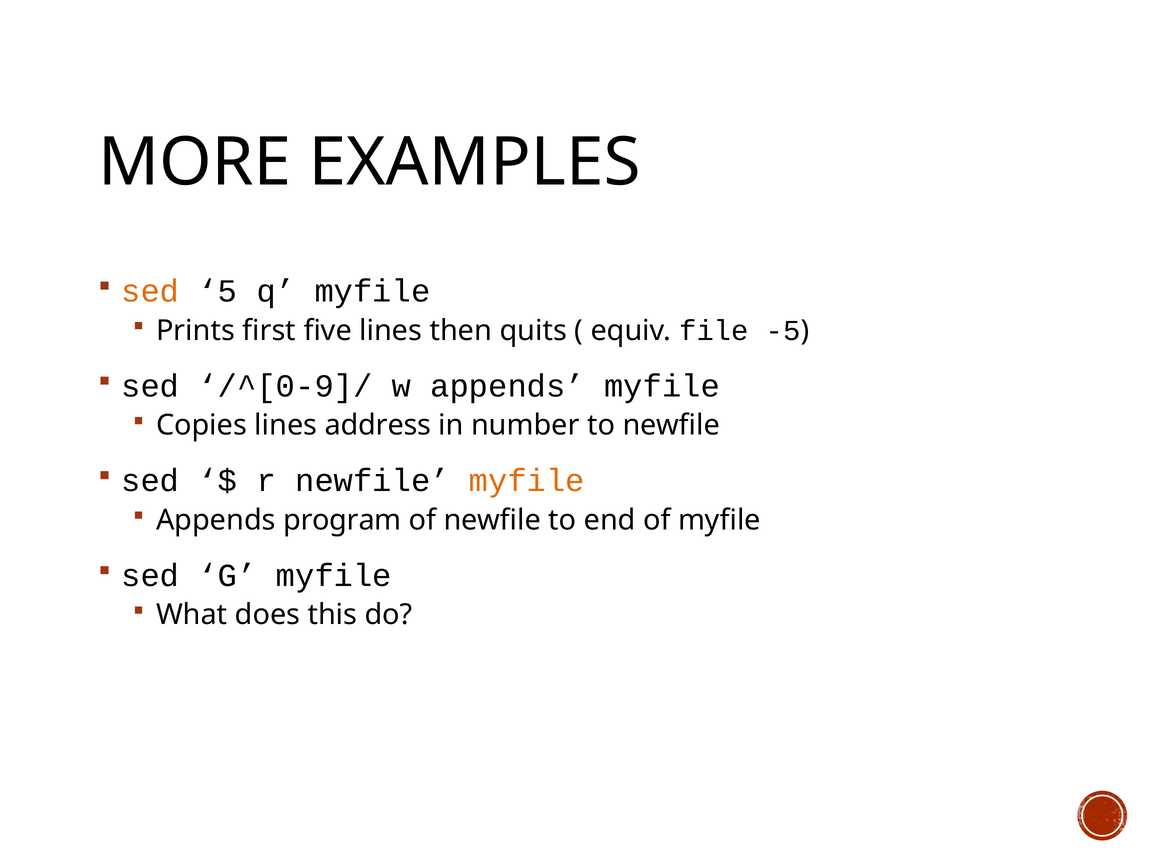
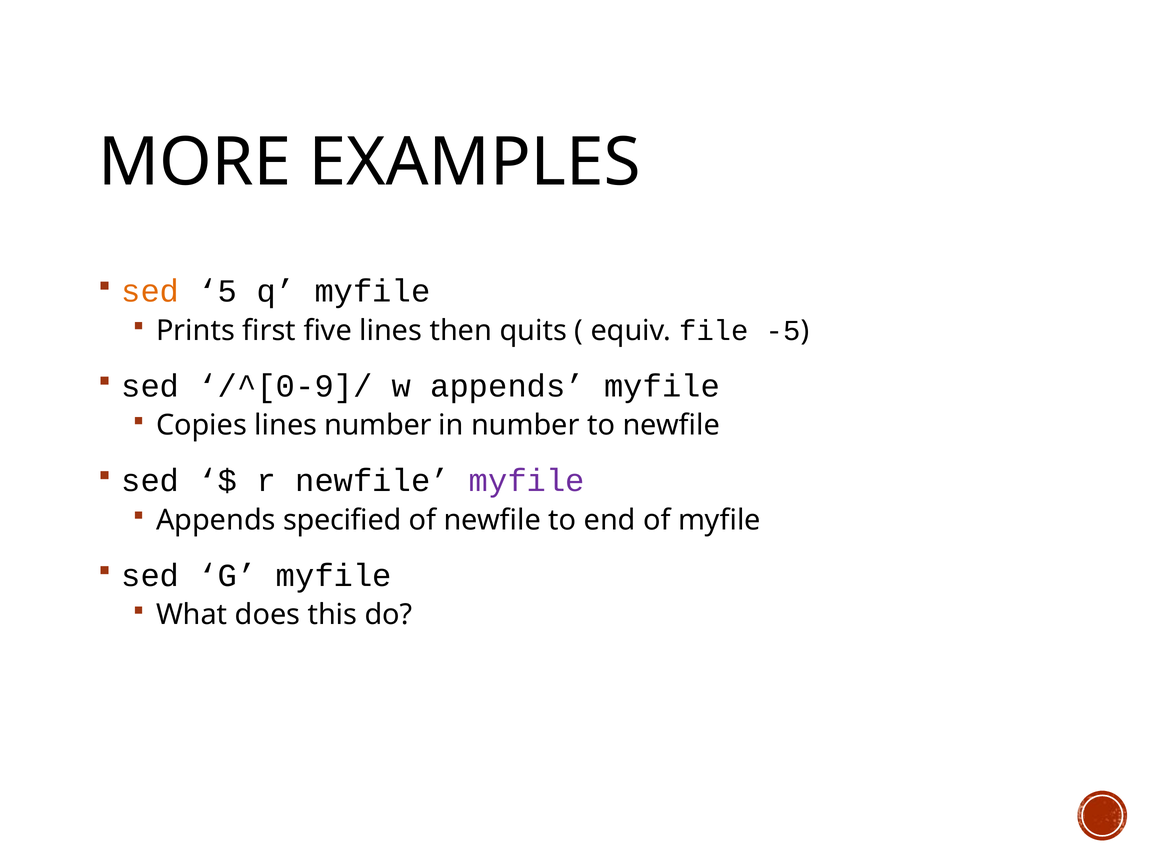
lines address: address -> number
myfile at (527, 481) colour: orange -> purple
program: program -> specified
